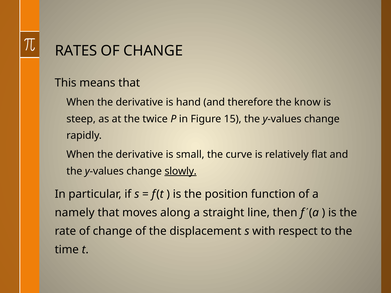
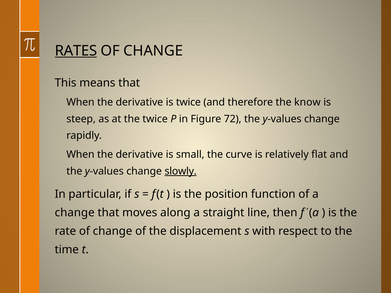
RATES underline: none -> present
is hand: hand -> twice
15: 15 -> 72
namely at (75, 213): namely -> change
